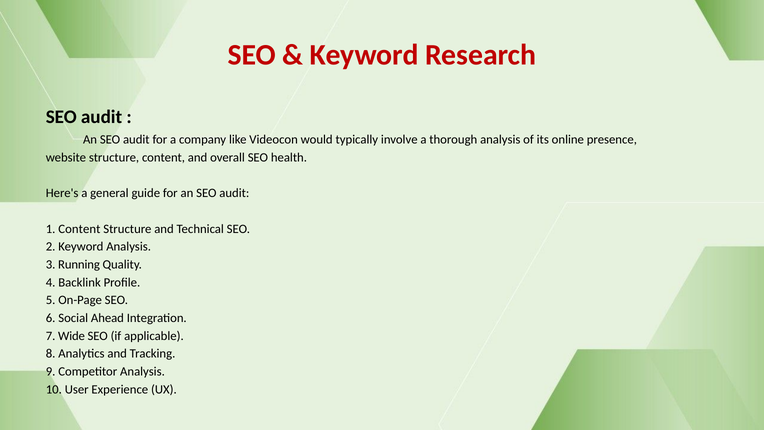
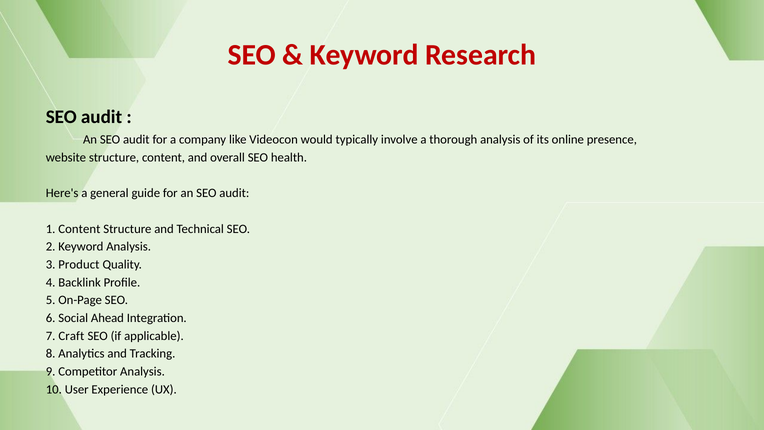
Running: Running -> Product
Wide: Wide -> Craft
